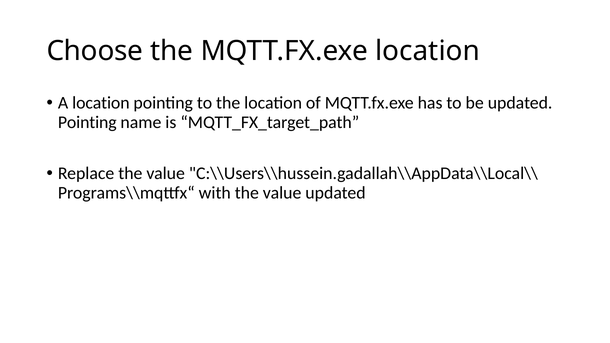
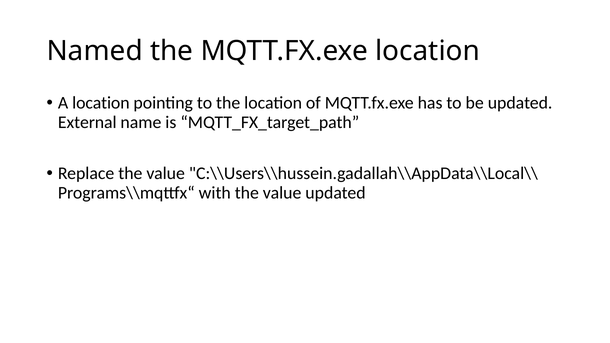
Choose: Choose -> Named
Pointing at (87, 122): Pointing -> External
